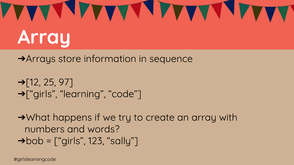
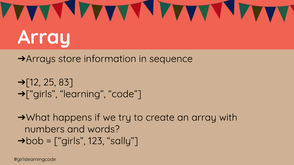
97: 97 -> 83
